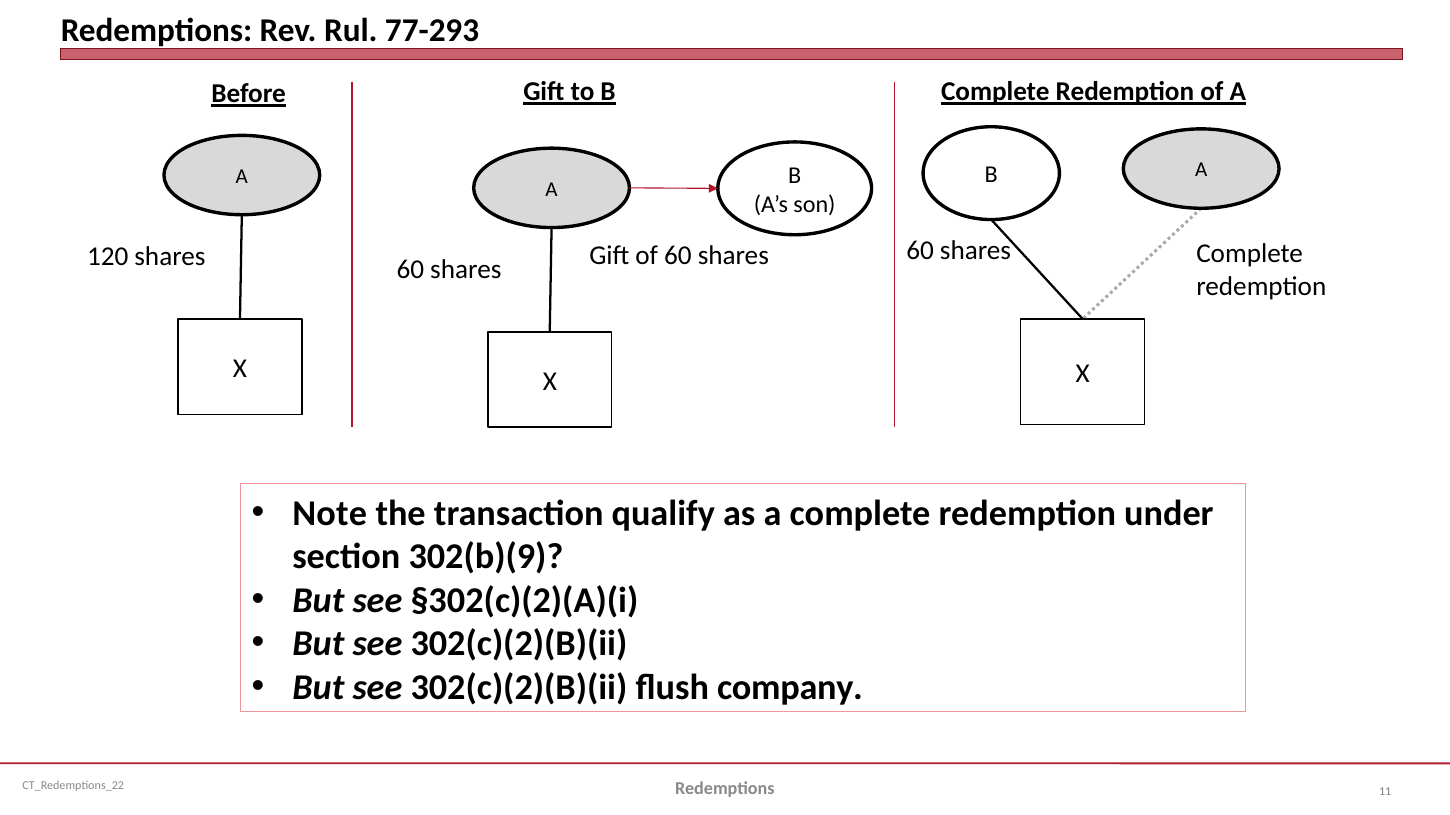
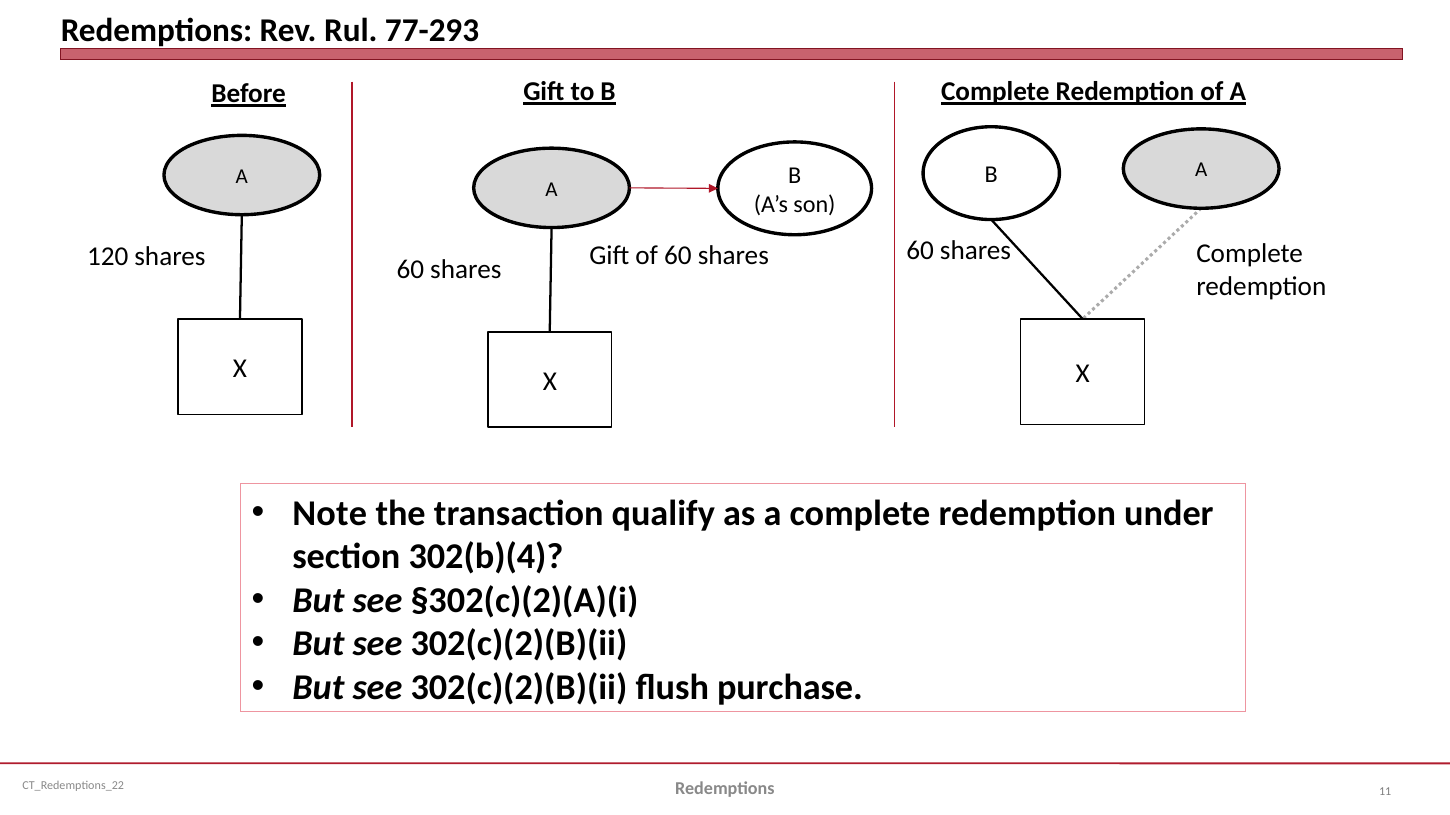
302(b)(9: 302(b)(9 -> 302(b)(4
company: company -> purchase
